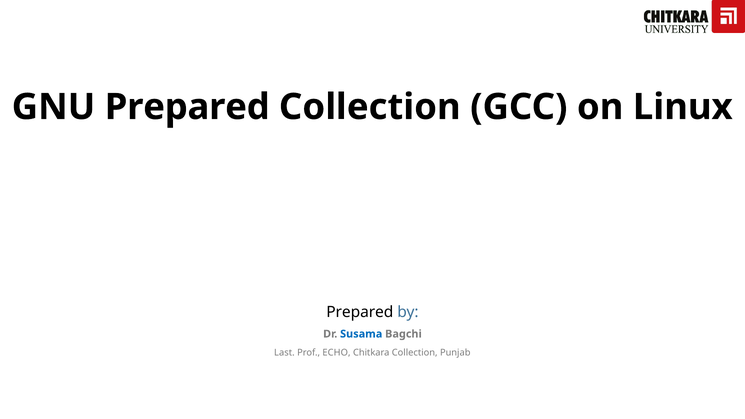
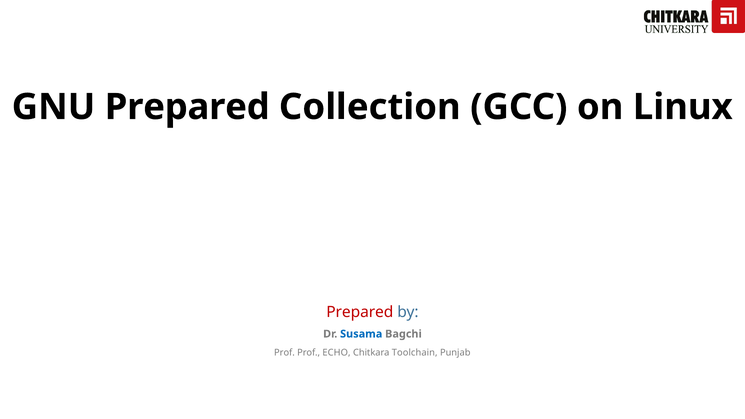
Prepared at (360, 312) colour: black -> red
Last at (284, 353): Last -> Prof
Chitkara Collection: Collection -> Toolchain
